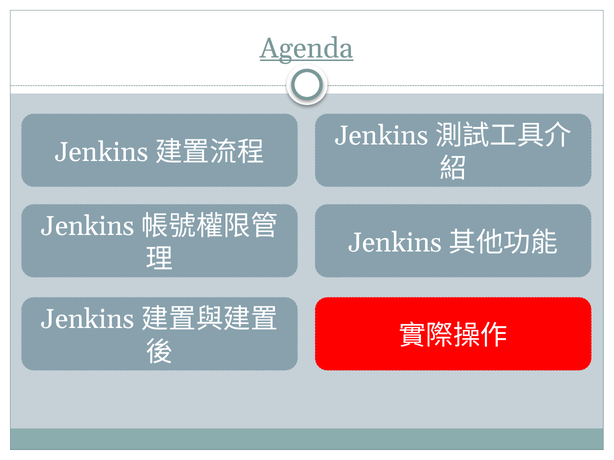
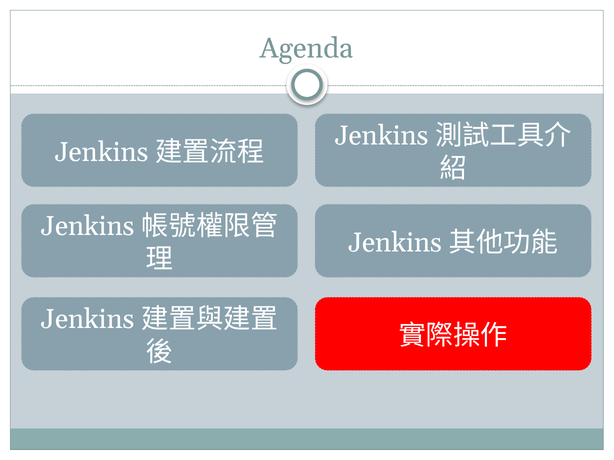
Agenda underline: present -> none
